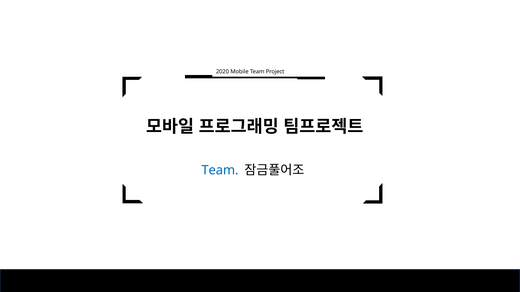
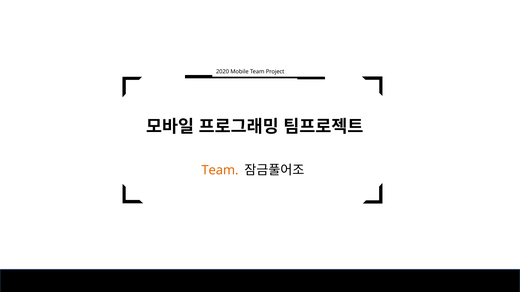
Team at (220, 170) colour: blue -> orange
